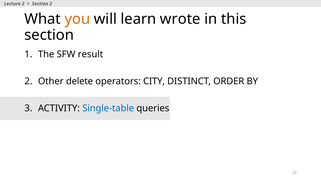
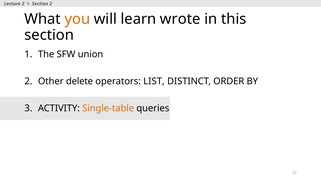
result: result -> union
CITY: CITY -> LIST
Single-table colour: blue -> orange
